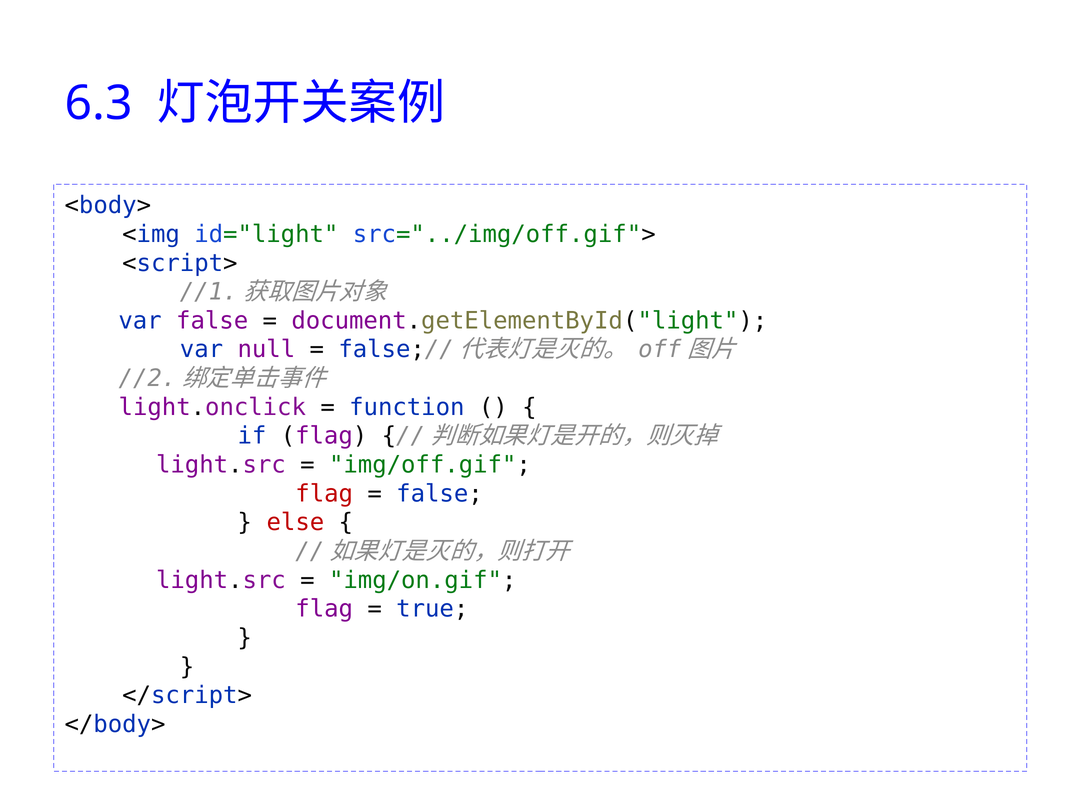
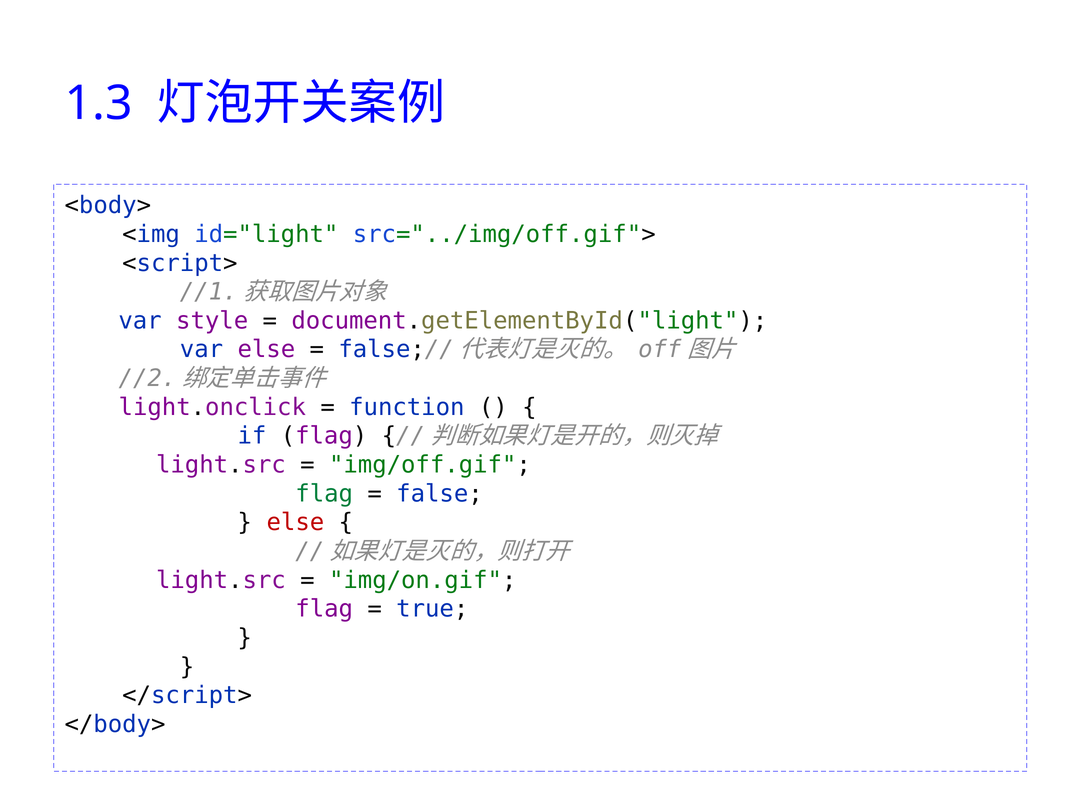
6.3: 6.3 -> 1.3
var false: false -> style
var null: null -> else
flag at (324, 494) colour: red -> green
